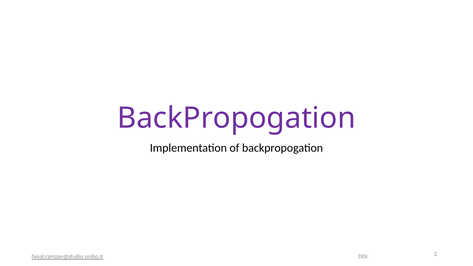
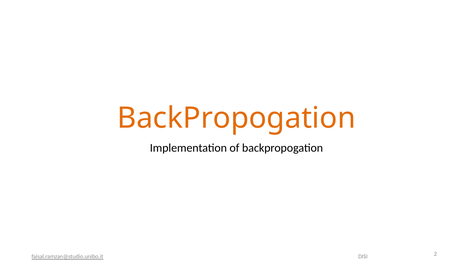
BackPropogation at (236, 118) colour: purple -> orange
